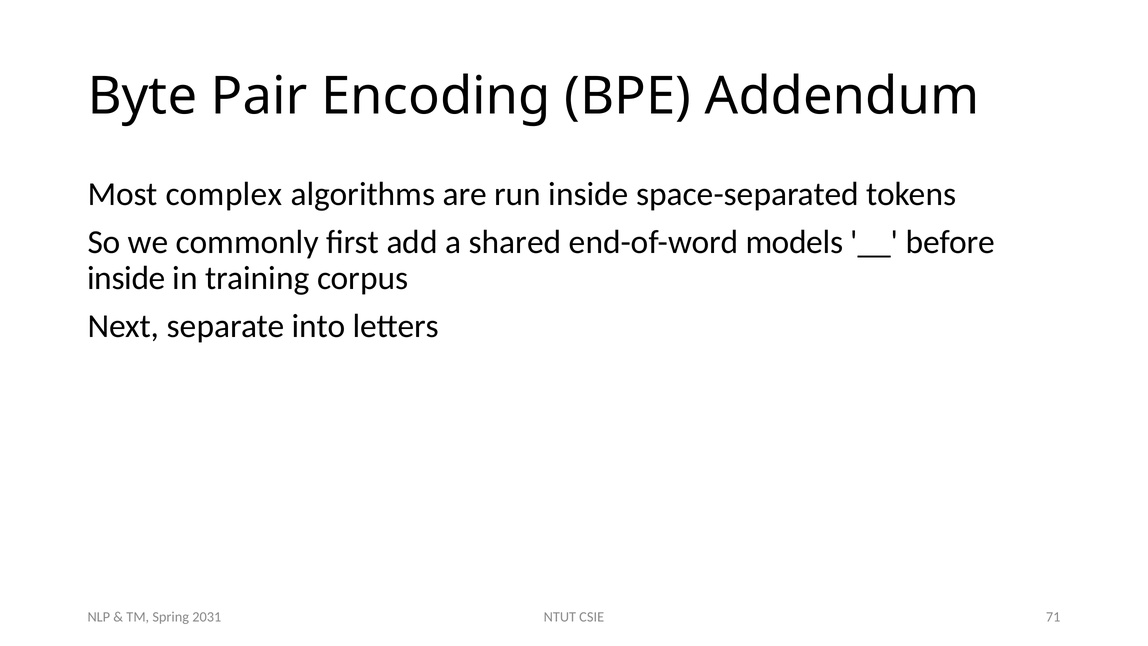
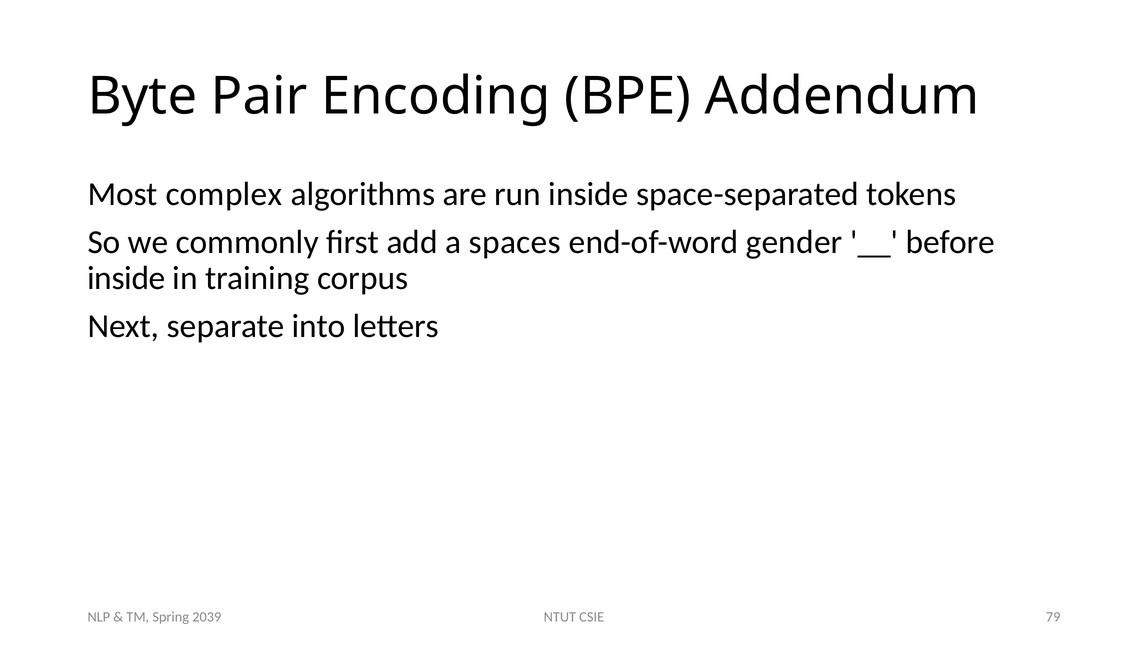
shared: shared -> spaces
models: models -> gender
71: 71 -> 79
2031: 2031 -> 2039
